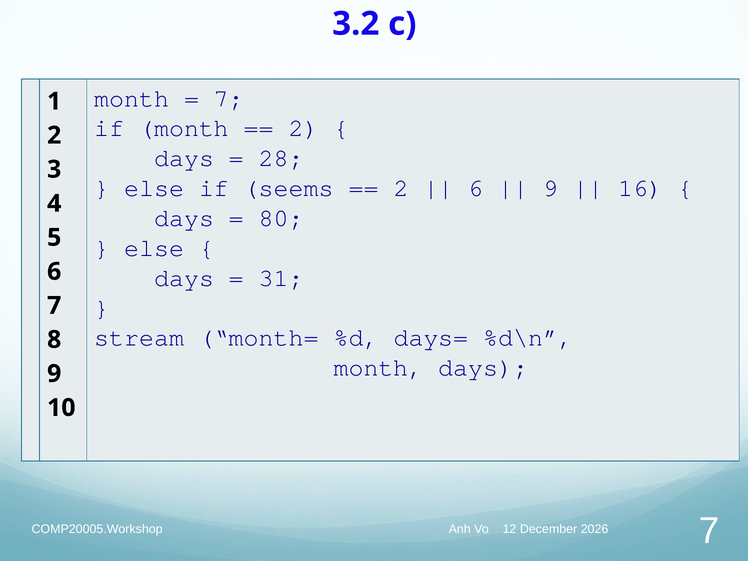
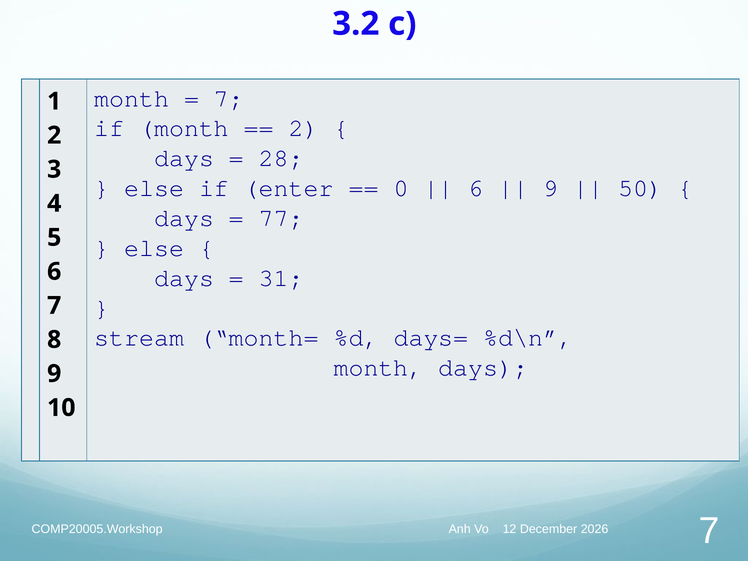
seems: seems -> enter
2 at (401, 188): 2 -> 0
16: 16 -> 50
80: 80 -> 77
